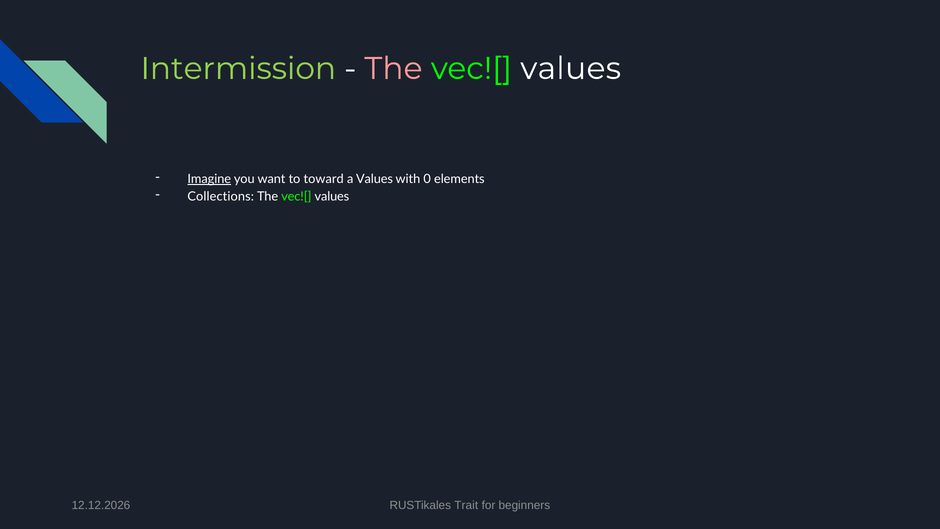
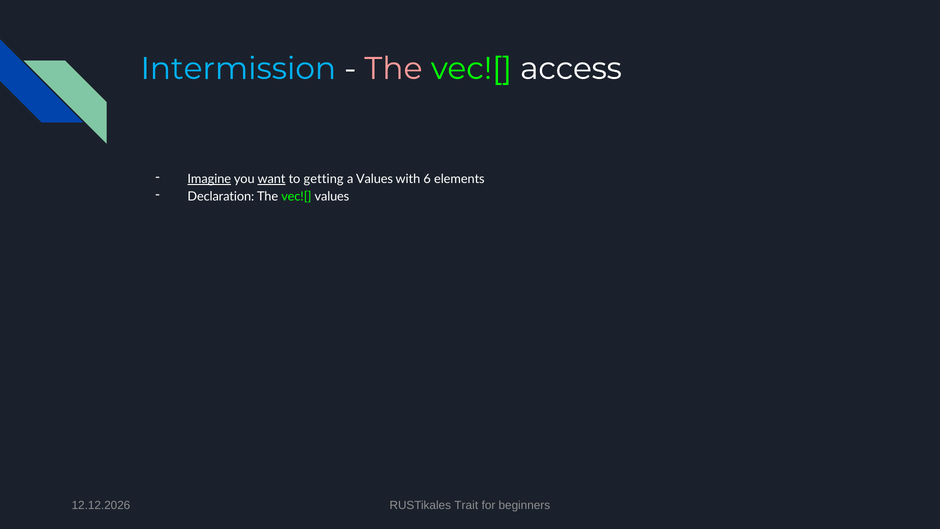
Intermission colour: light green -> light blue
values at (571, 69): values -> access
want underline: none -> present
toward: toward -> getting
0: 0 -> 6
Collections: Collections -> Declaration
